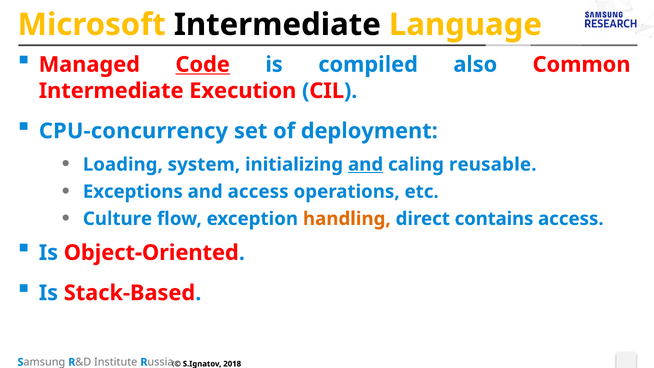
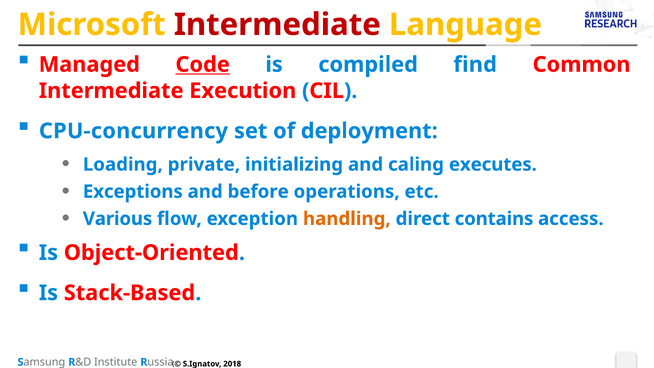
Intermediate at (277, 25) colour: black -> red
also: also -> find
system: system -> private
and at (366, 164) underline: present -> none
reusable: reusable -> executes
and access: access -> before
Culture: Culture -> Various
